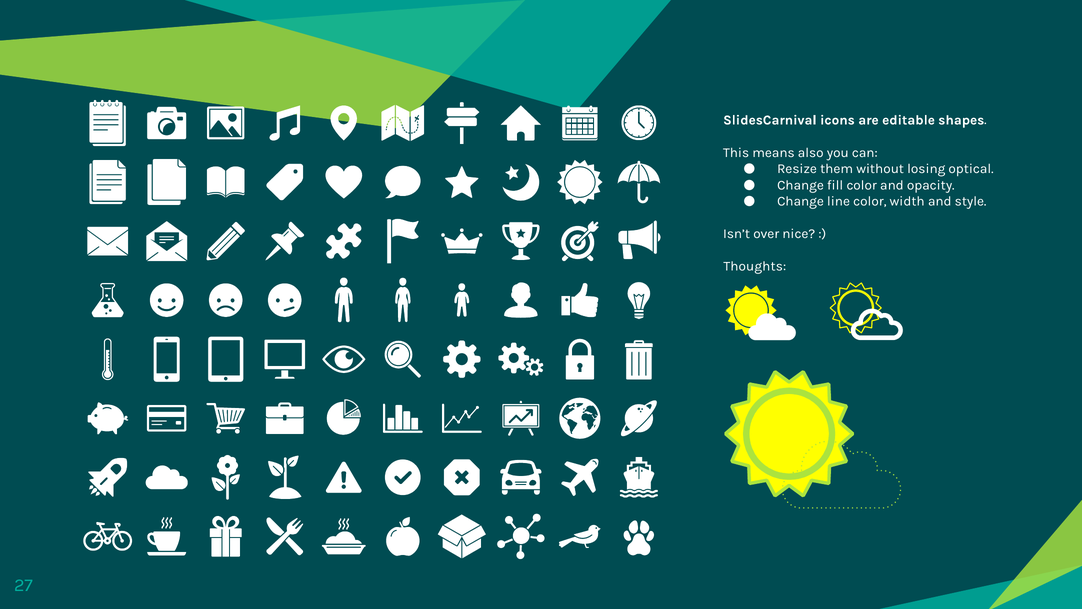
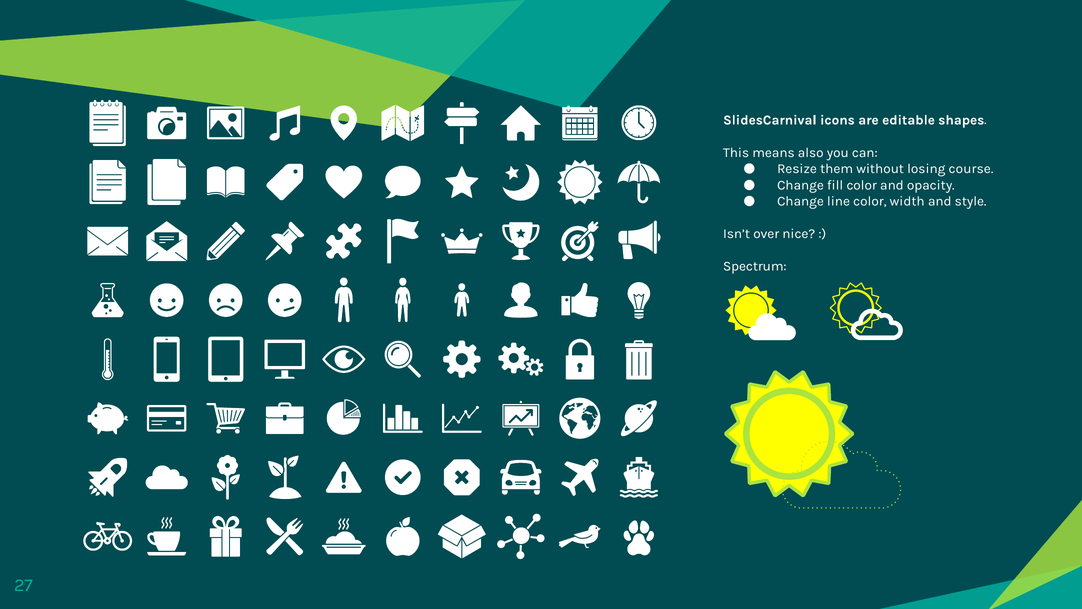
optical: optical -> course
Thoughts: Thoughts -> Spectrum
